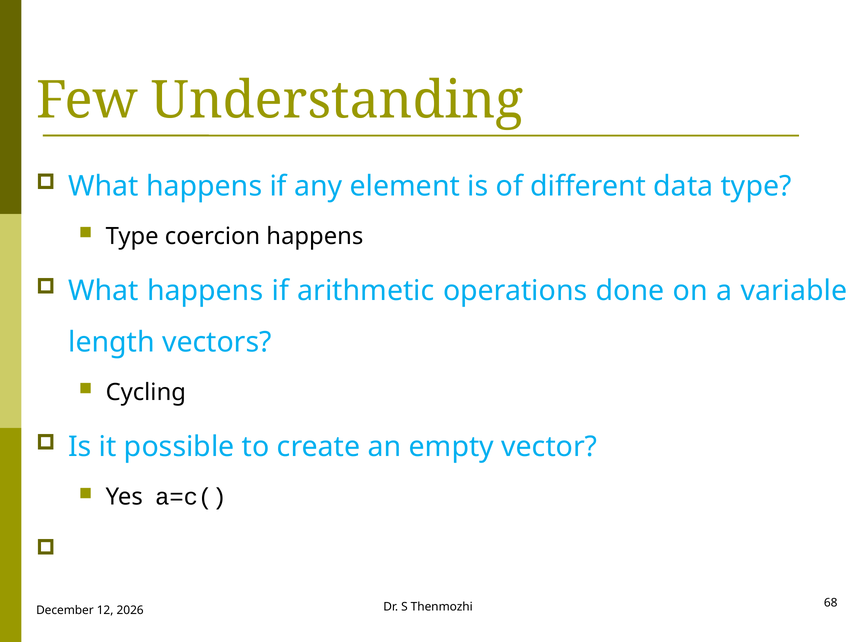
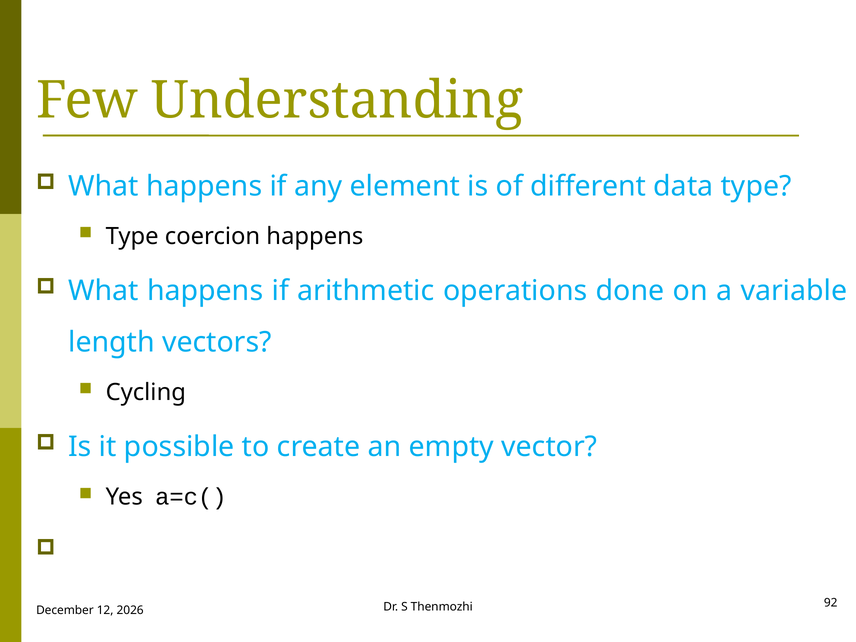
68: 68 -> 92
